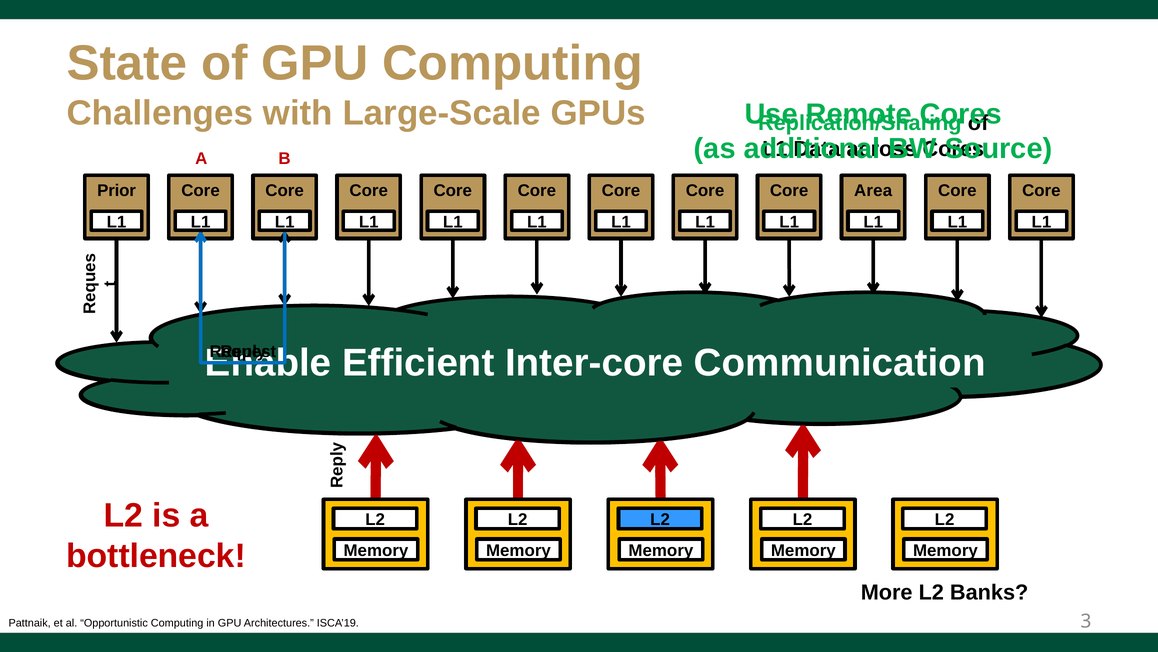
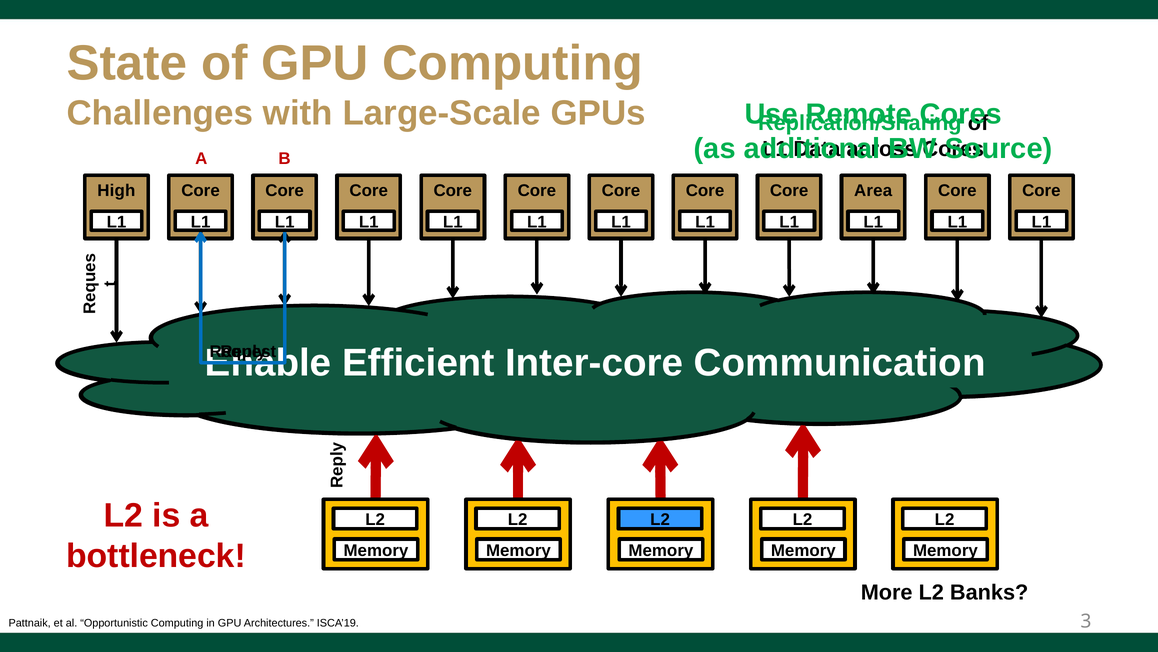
Prior at (117, 191): Prior -> High
